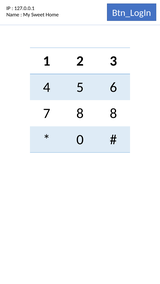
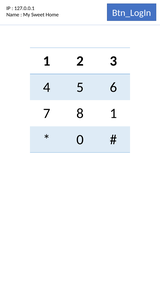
8 8: 8 -> 1
